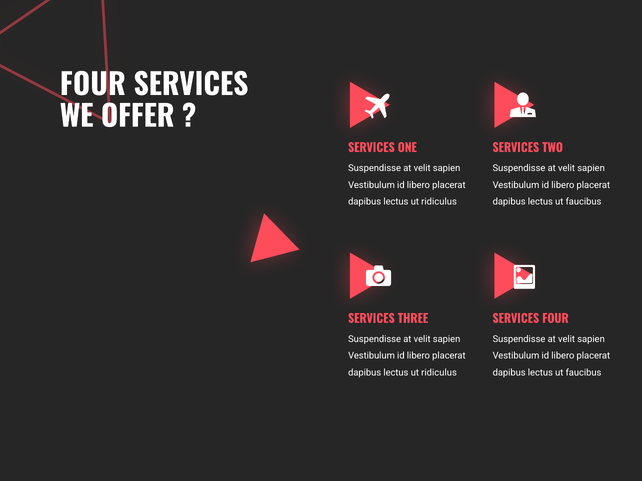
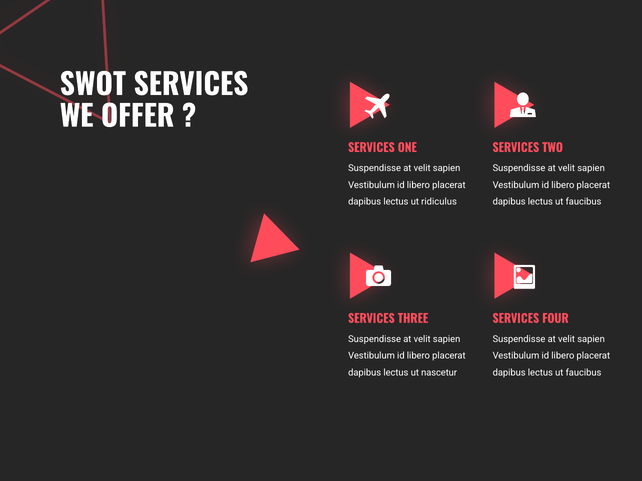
FOUR at (93, 85): FOUR -> SWOT
ridiculus at (439, 373): ridiculus -> nascetur
